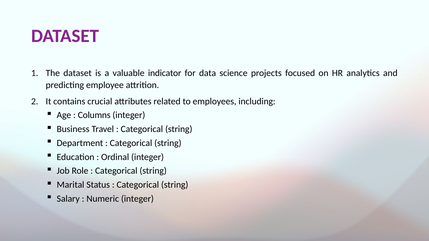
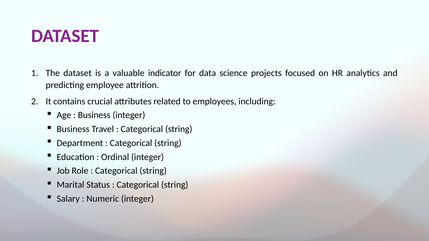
Columns at (94, 115): Columns -> Business
